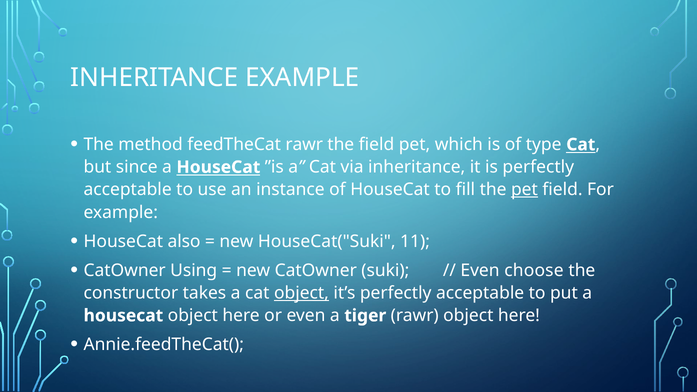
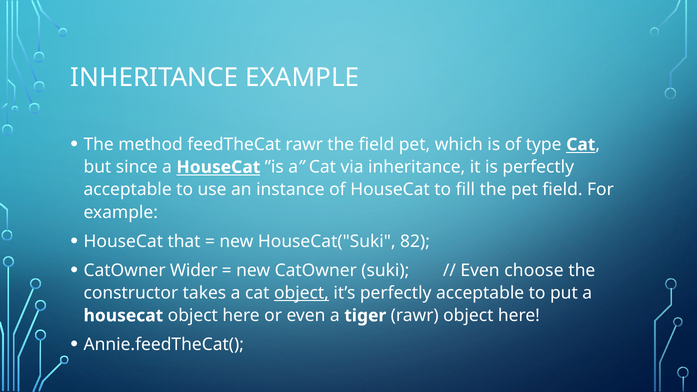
pet at (524, 190) underline: present -> none
also: also -> that
11: 11 -> 82
Using: Using -> Wider
